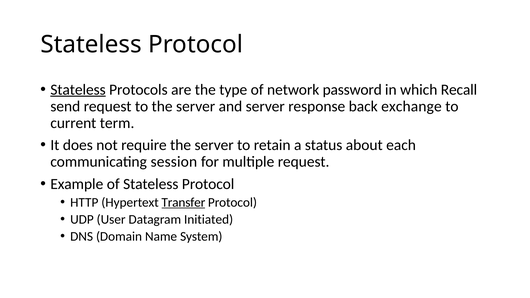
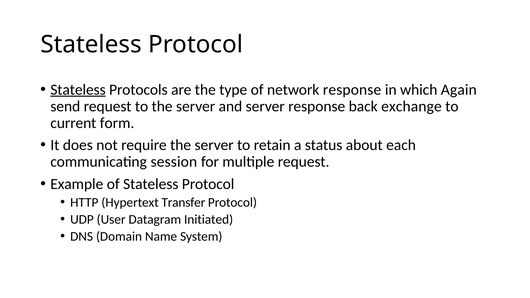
network password: password -> response
Recall: Recall -> Again
term: term -> form
Transfer underline: present -> none
